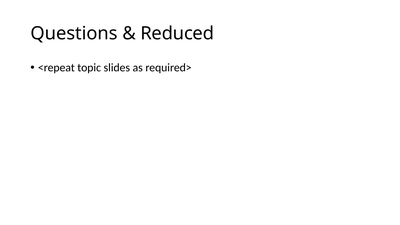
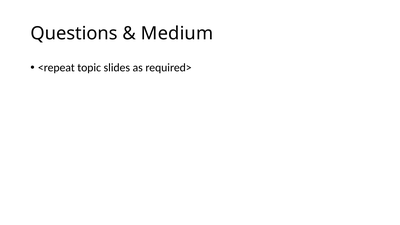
Reduced: Reduced -> Medium
